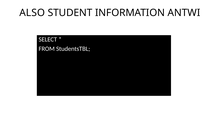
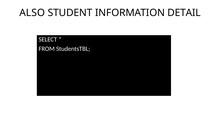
ANTWI: ANTWI -> DETAIL
